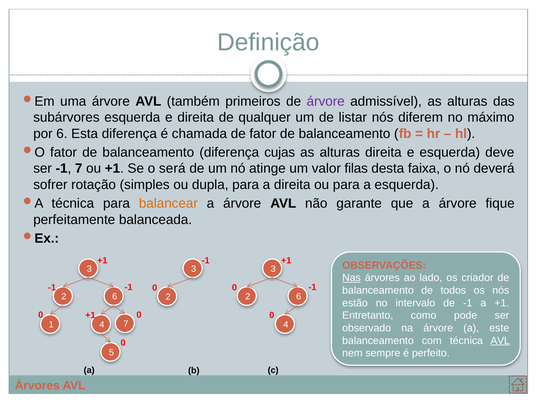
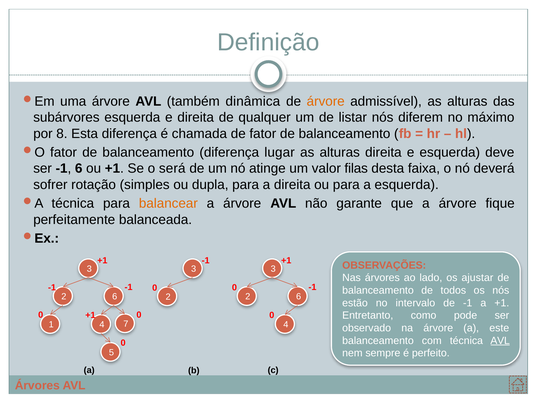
primeiros: primeiros -> dinâmica
árvore at (326, 101) colour: purple -> orange
por 6: 6 -> 8
cujas: cujas -> lugar
-1 7: 7 -> 6
Nas underline: present -> none
criador: criador -> ajustar
